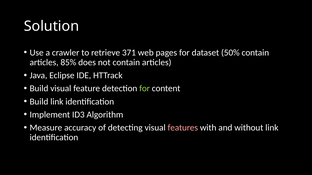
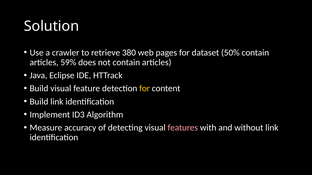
371: 371 -> 380
85%: 85% -> 59%
for at (145, 89) colour: light green -> yellow
